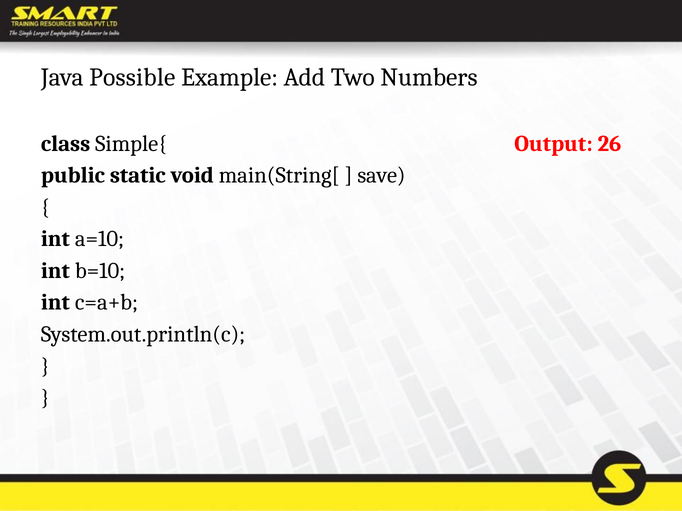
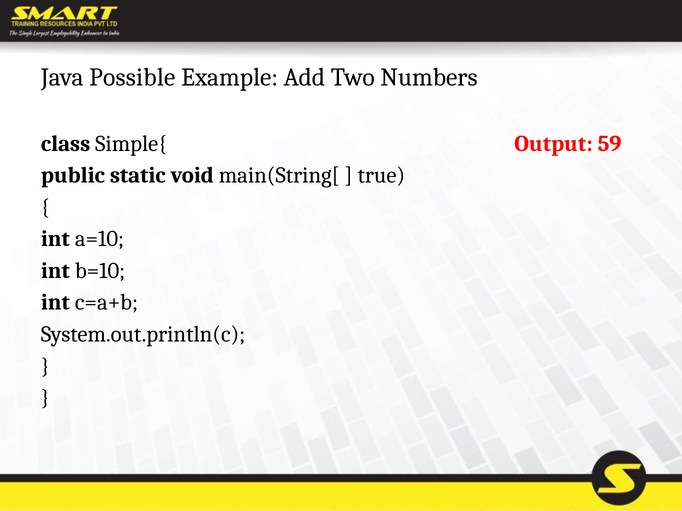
26: 26 -> 59
save: save -> true
